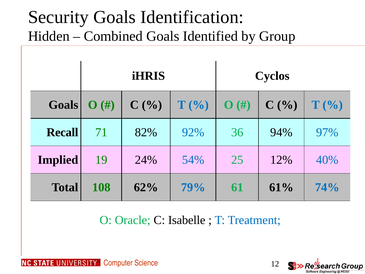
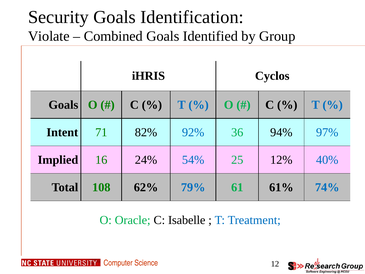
Hidden: Hidden -> Violate
Recall: Recall -> Intent
19: 19 -> 16
